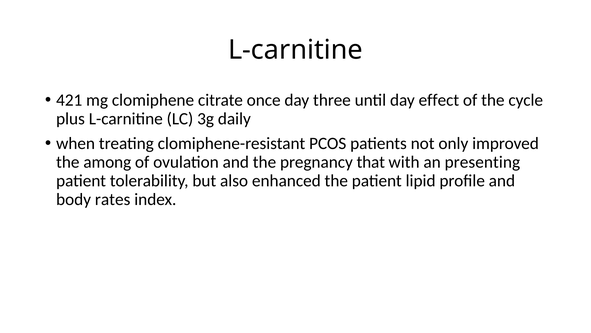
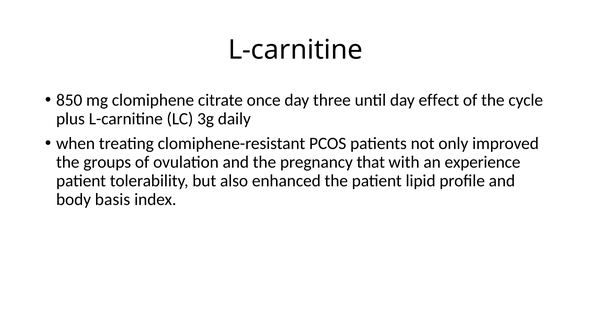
421: 421 -> 850
among: among -> groups
presenting: presenting -> experience
rates: rates -> basis
